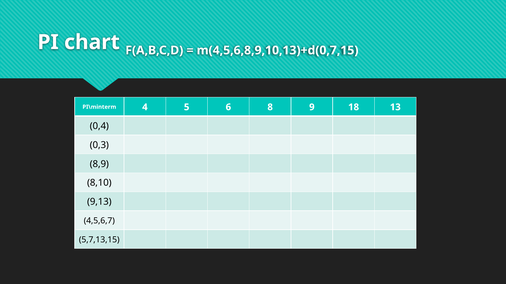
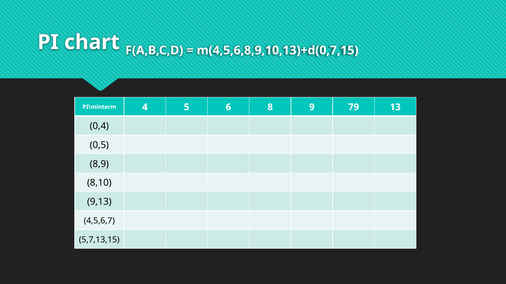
18: 18 -> 79
0,3: 0,3 -> 0,5
